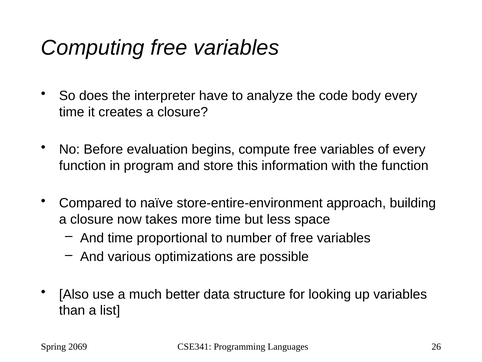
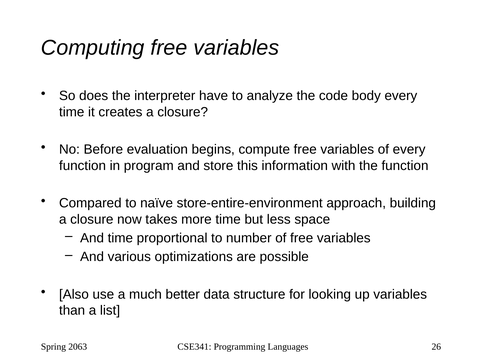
2069: 2069 -> 2063
